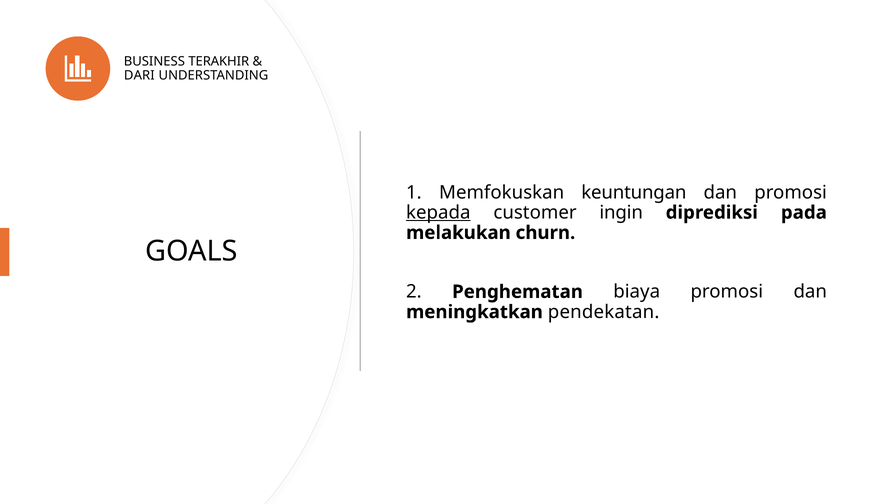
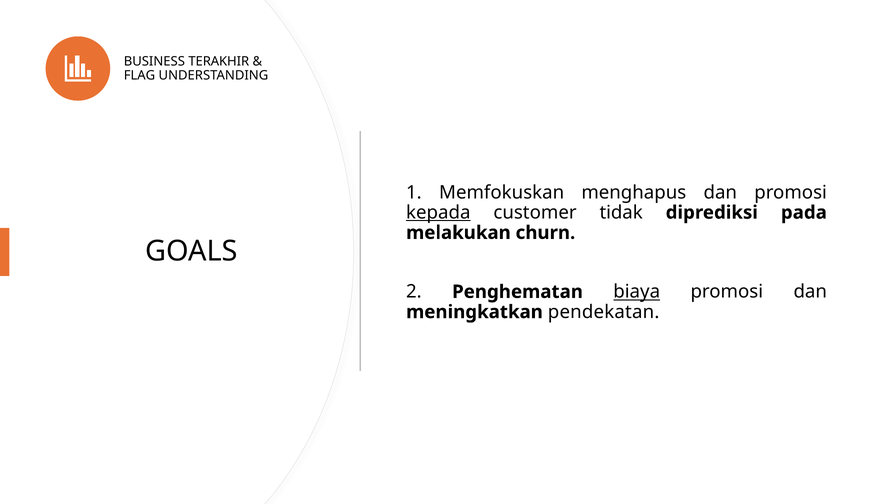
DARI: DARI -> FLAG
keuntungan: keuntungan -> menghapus
ingin: ingin -> tidak
biaya underline: none -> present
